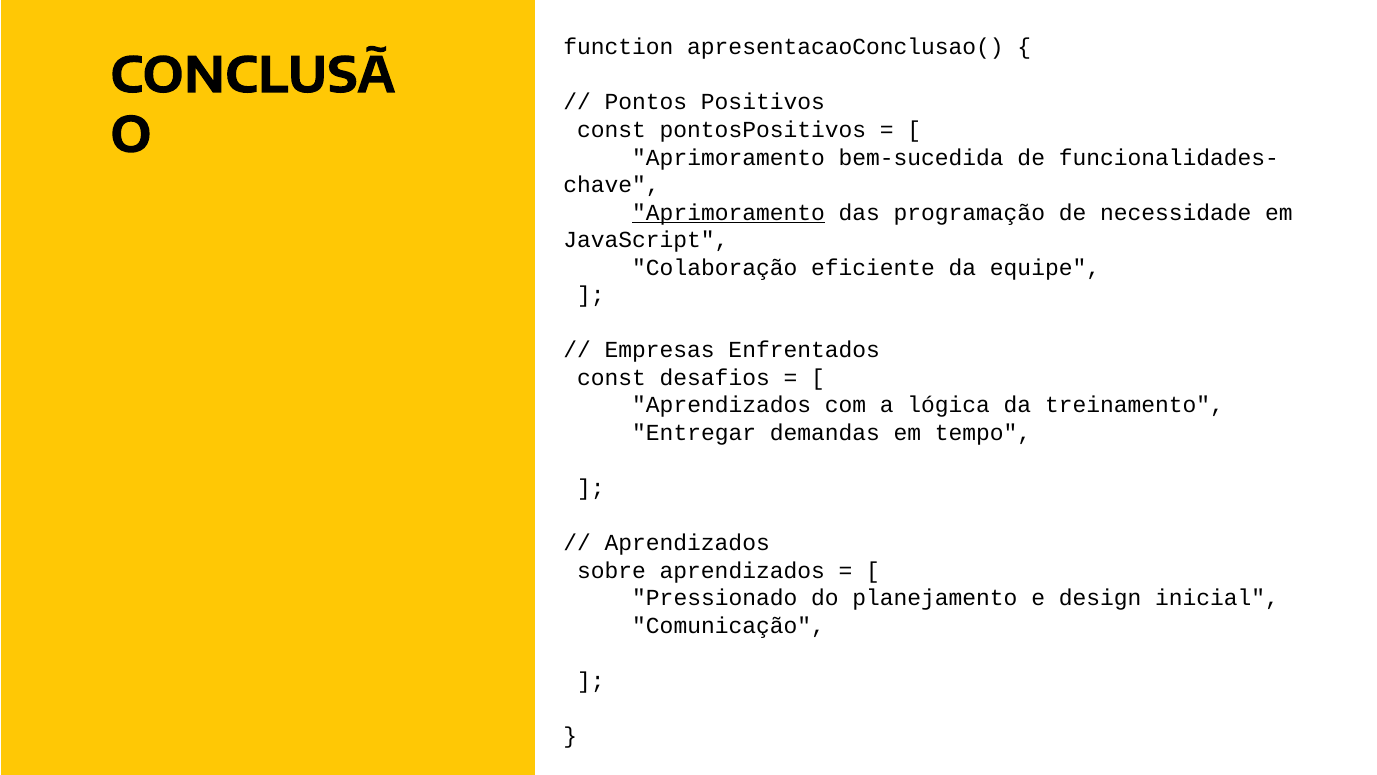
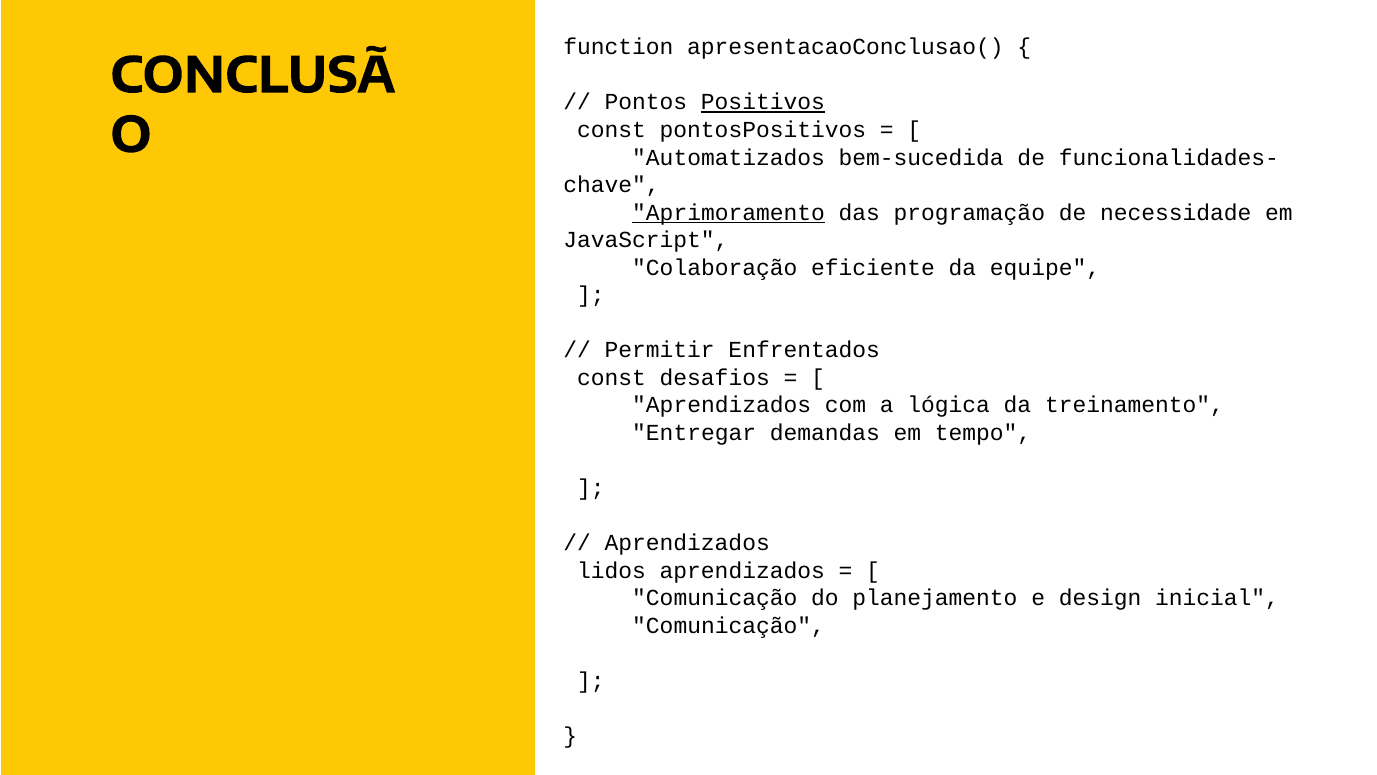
Positivos underline: none -> present
Aprimoramento at (729, 157): Aprimoramento -> Automatizados
Empresas: Empresas -> Permitir
sobre: sobre -> lidos
Pressionado at (715, 598): Pressionado -> Comunicação
